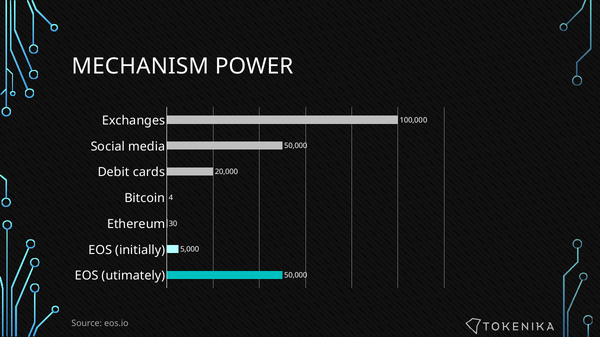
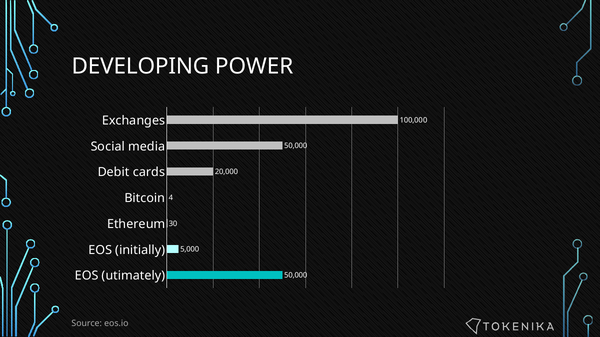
MECHANISM: MECHANISM -> DEVELOPING
